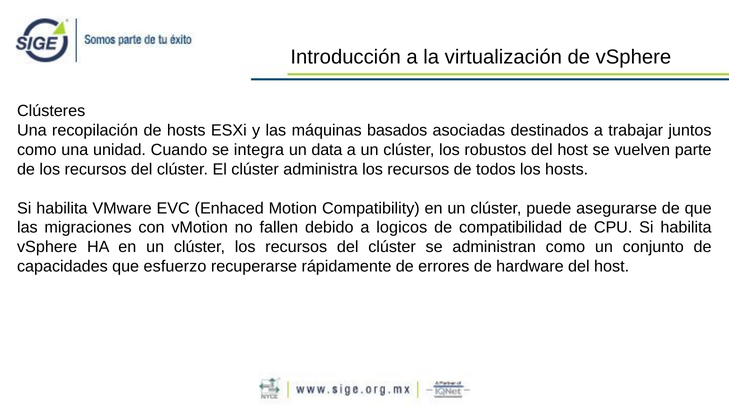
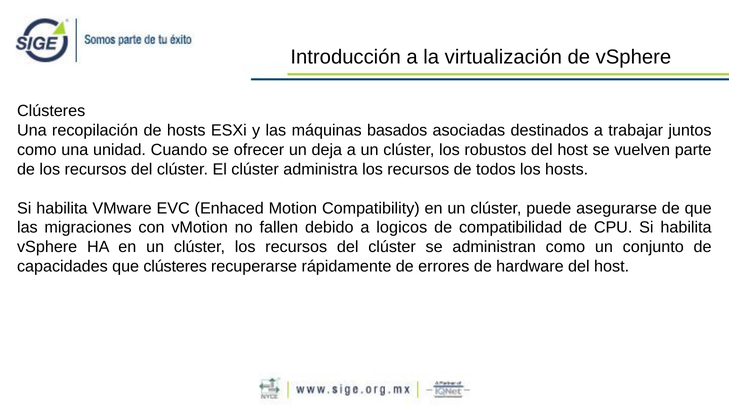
integra: integra -> ofrecer
data: data -> deja
que esfuerzo: esfuerzo -> clústeres
